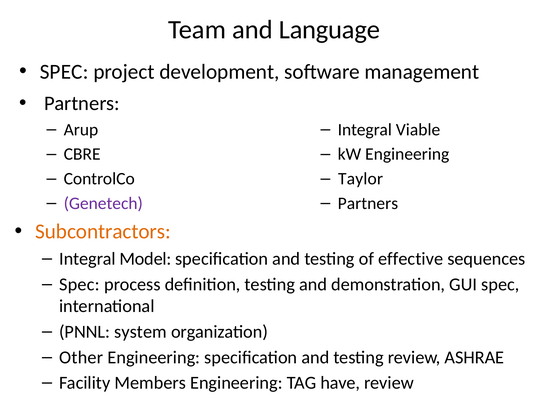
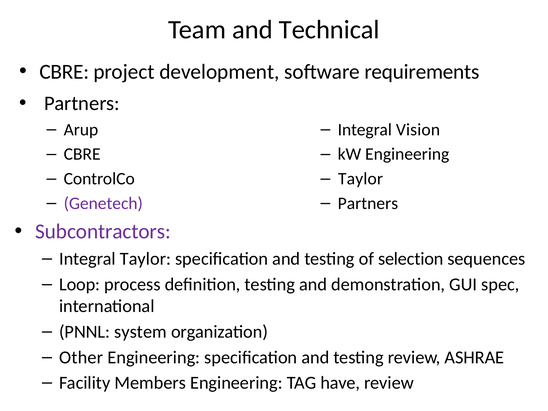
Language: Language -> Technical
SPEC at (64, 72): SPEC -> CBRE
management: management -> requirements
Viable: Viable -> Vision
Subcontractors colour: orange -> purple
Integral Model: Model -> Taylor
effective: effective -> selection
Spec at (79, 284): Spec -> Loop
